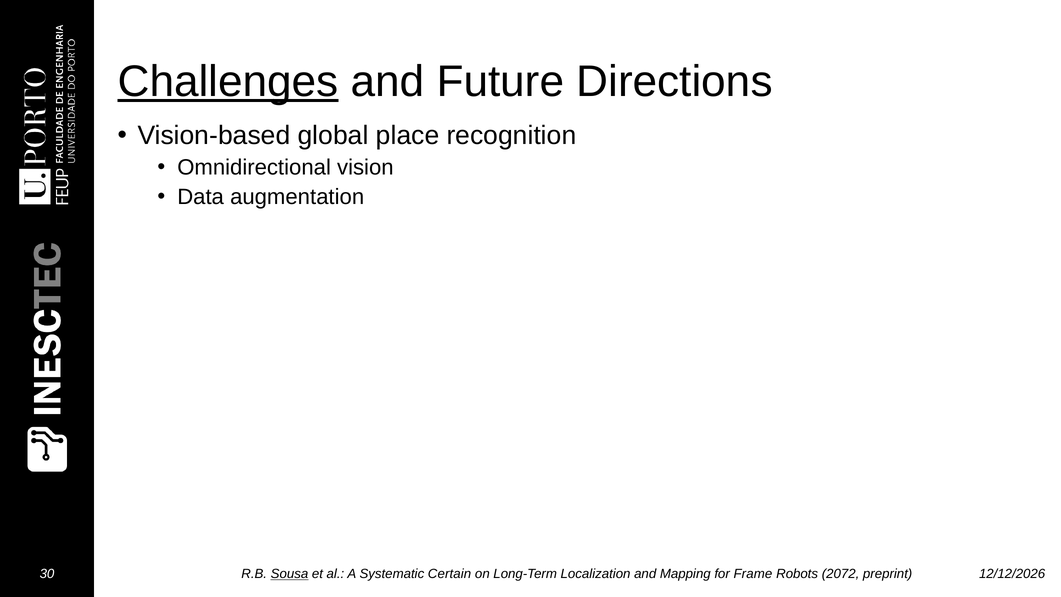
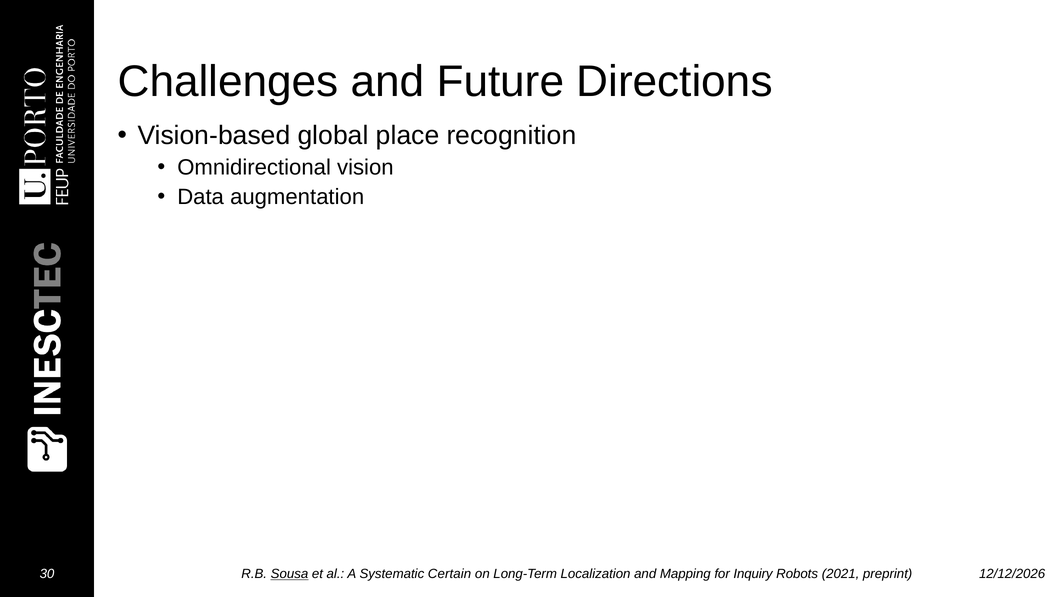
Challenges underline: present -> none
Frame: Frame -> Inquiry
2072: 2072 -> 2021
